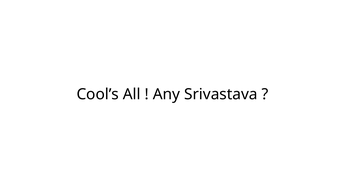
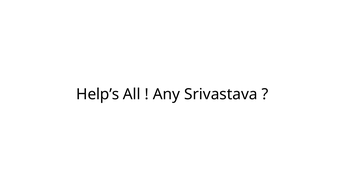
Cool’s: Cool’s -> Help’s
